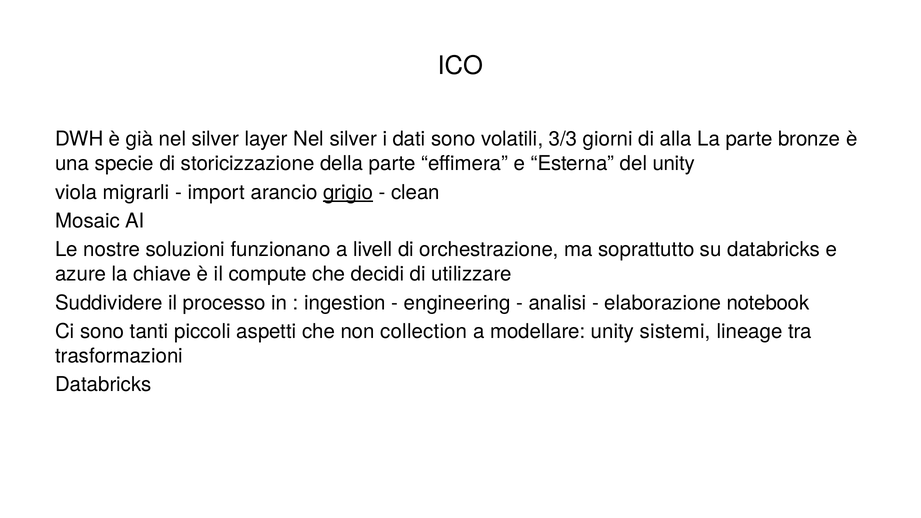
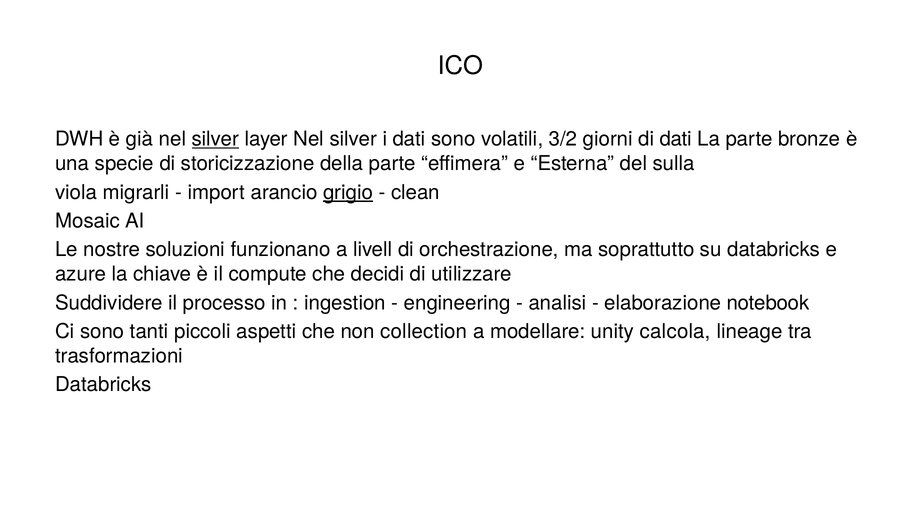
silver at (215, 139) underline: none -> present
3/3: 3/3 -> 3/2
di alla: alla -> dati
del unity: unity -> sulla
sistemi: sistemi -> calcola
